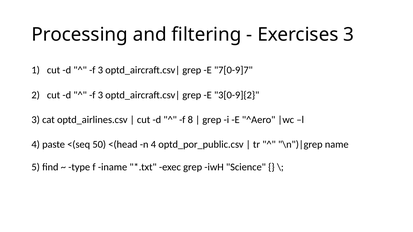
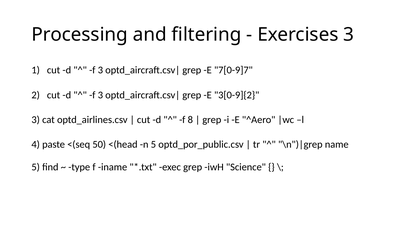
n 4: 4 -> 5
